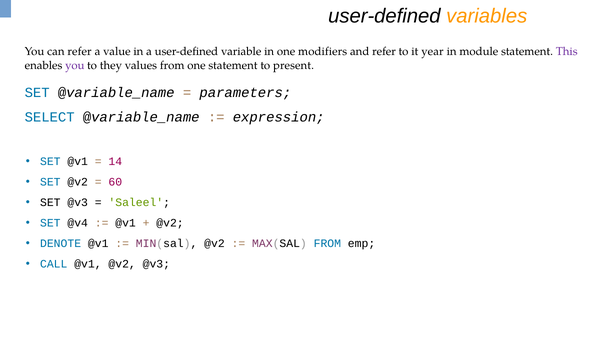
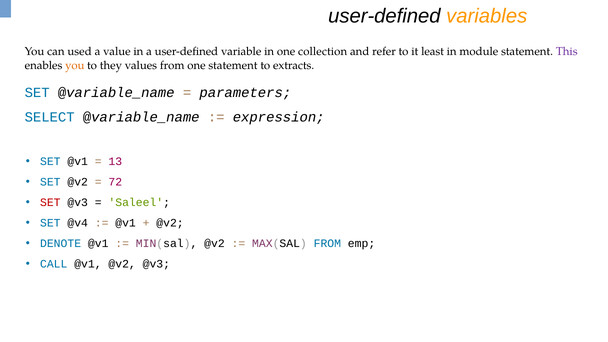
can refer: refer -> used
modifiers: modifiers -> collection
year: year -> least
you at (75, 65) colour: purple -> orange
present: present -> extracts
14: 14 -> 13
60: 60 -> 72
SET at (50, 203) colour: black -> red
